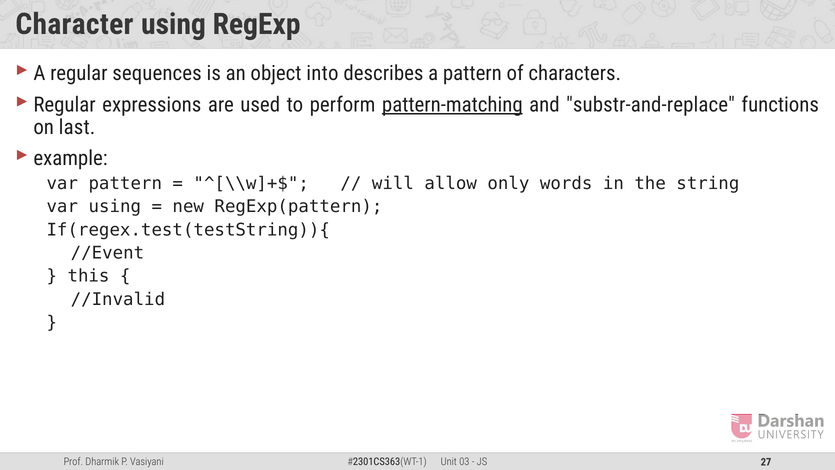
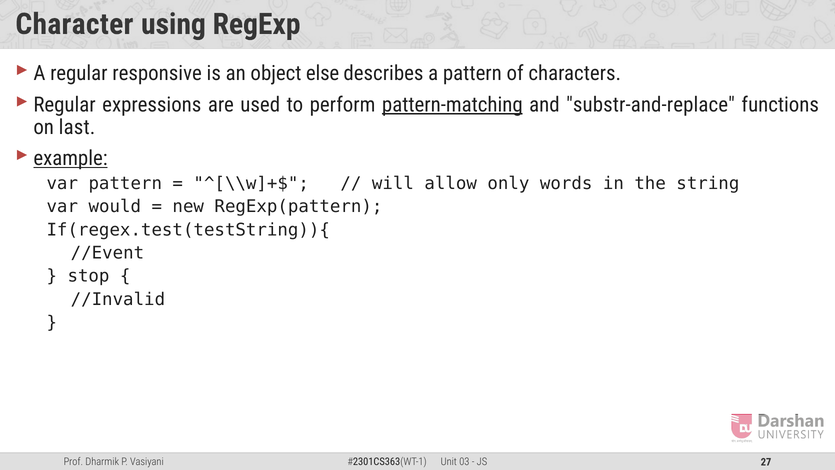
sequences: sequences -> responsive
into: into -> else
example underline: none -> present
var using: using -> would
this: this -> stop
